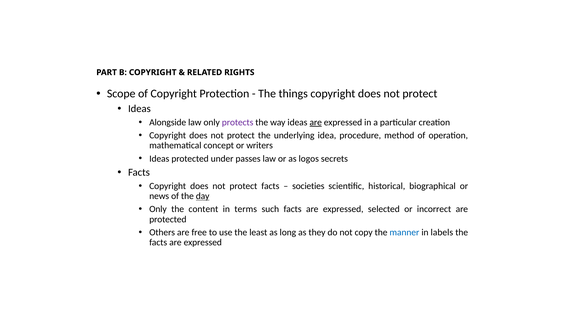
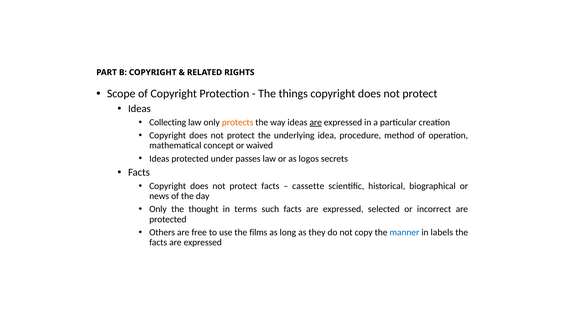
Alongside: Alongside -> Collecting
protects colour: purple -> orange
writers: writers -> waived
societies: societies -> cassette
day underline: present -> none
content: content -> thought
least: least -> films
